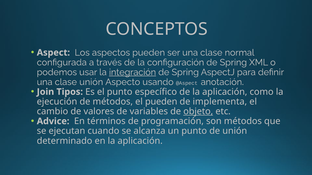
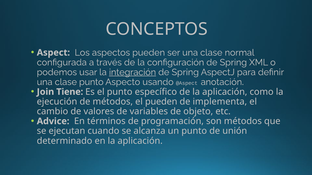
clase unión: unión -> punto
Tipos: Tipos -> Tiene
objeto underline: present -> none
